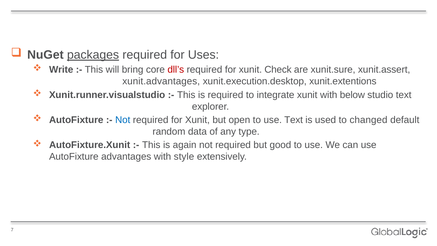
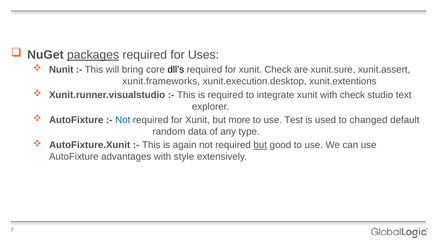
Write: Write -> Nunit
dll’s colour: red -> black
xunit.advantages: xunit.advantages -> xunit.frameworks
with below: below -> check
open: open -> more
use Text: Text -> Test
but at (260, 145) underline: none -> present
